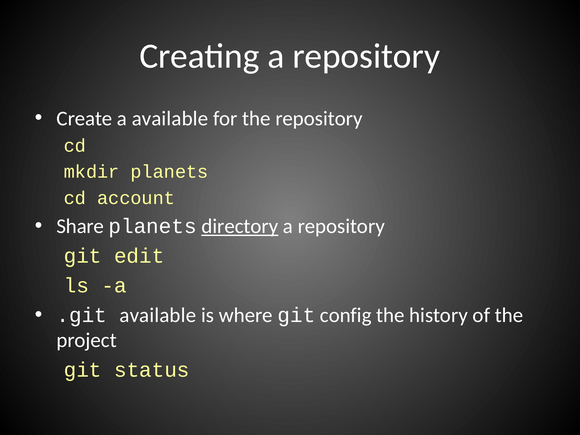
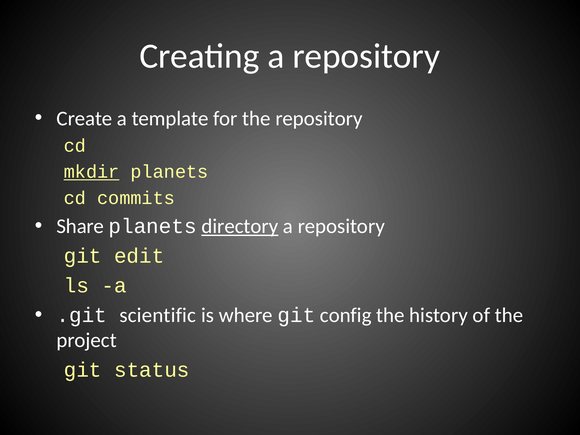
a available: available -> template
mkdir underline: none -> present
account: account -> commits
.git available: available -> scientific
